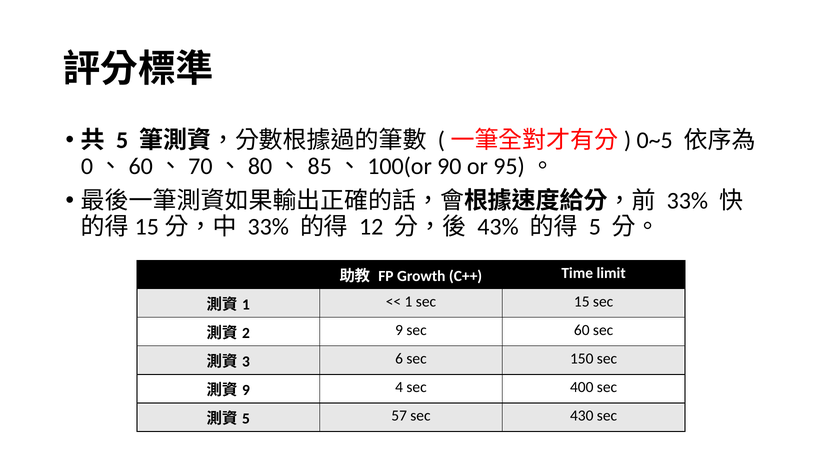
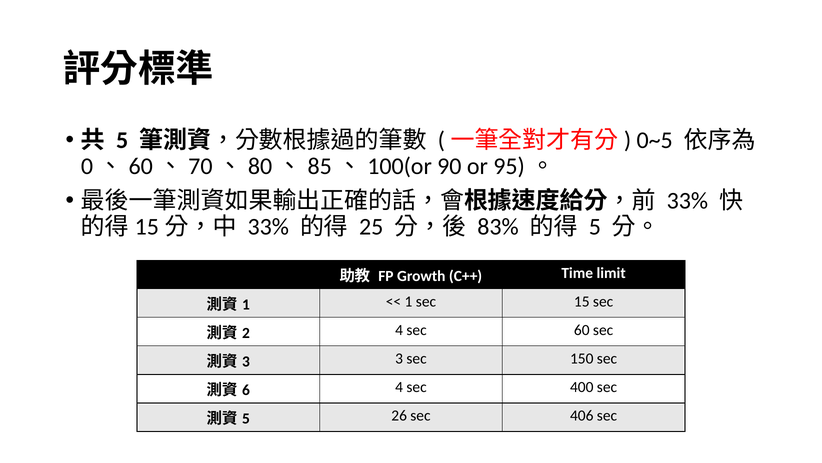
12: 12 -> 25
43%: 43% -> 83%
2 9: 9 -> 4
6 at (399, 358): 6 -> 3
9 at (246, 390): 9 -> 6
57: 57 -> 26
430: 430 -> 406
